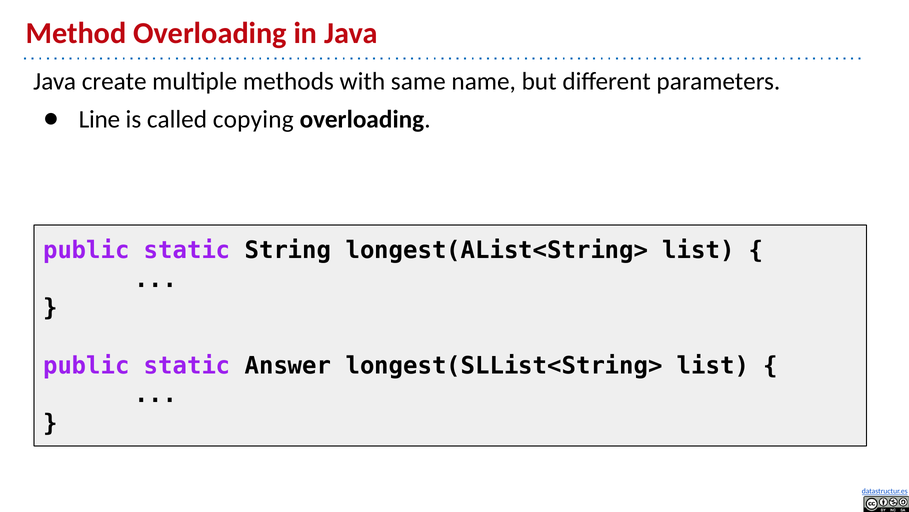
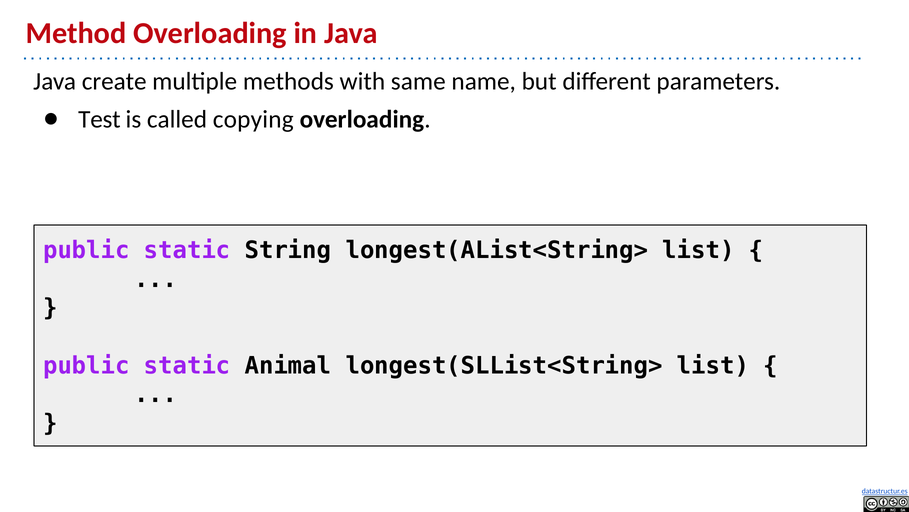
Line: Line -> Test
Answer: Answer -> Animal
